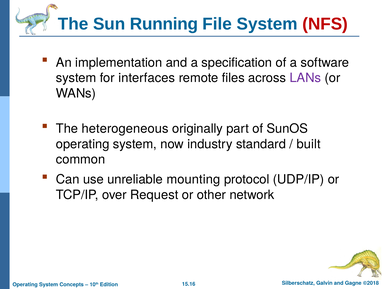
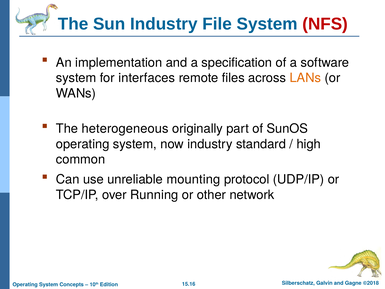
Sun Running: Running -> Industry
LANs colour: purple -> orange
built: built -> high
Request: Request -> Running
